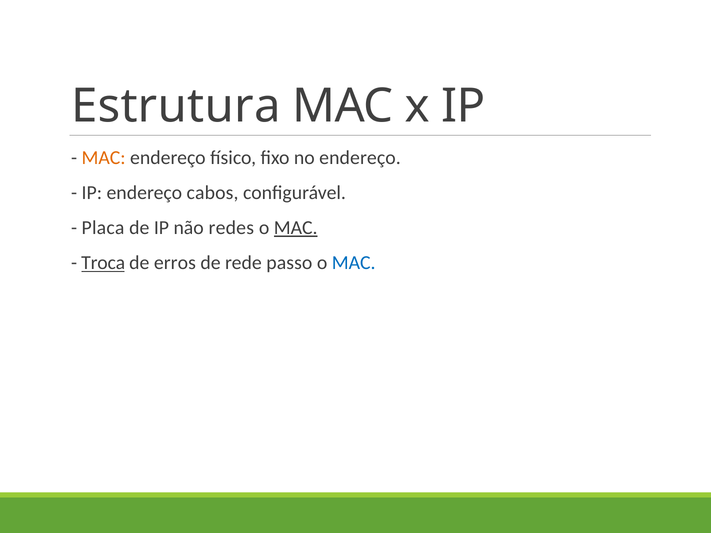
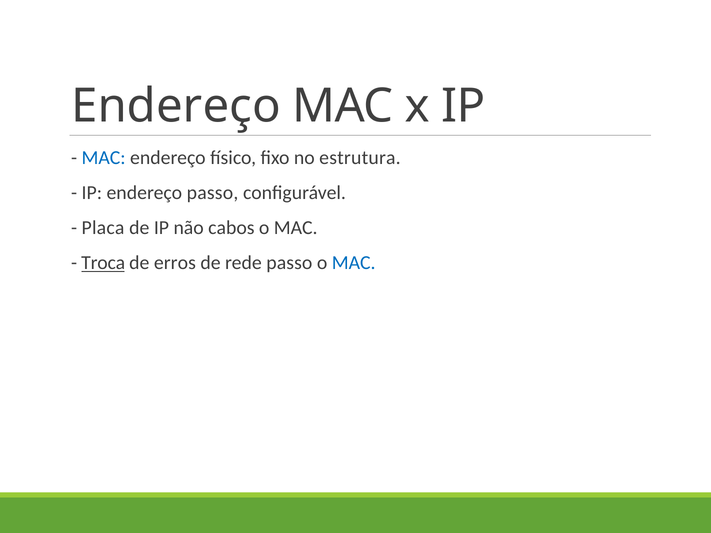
Estrutura at (176, 106): Estrutura -> Endereço
MAC at (104, 158) colour: orange -> blue
no endereço: endereço -> estrutura
endereço cabos: cabos -> passo
redes: redes -> cabos
MAC at (296, 228) underline: present -> none
